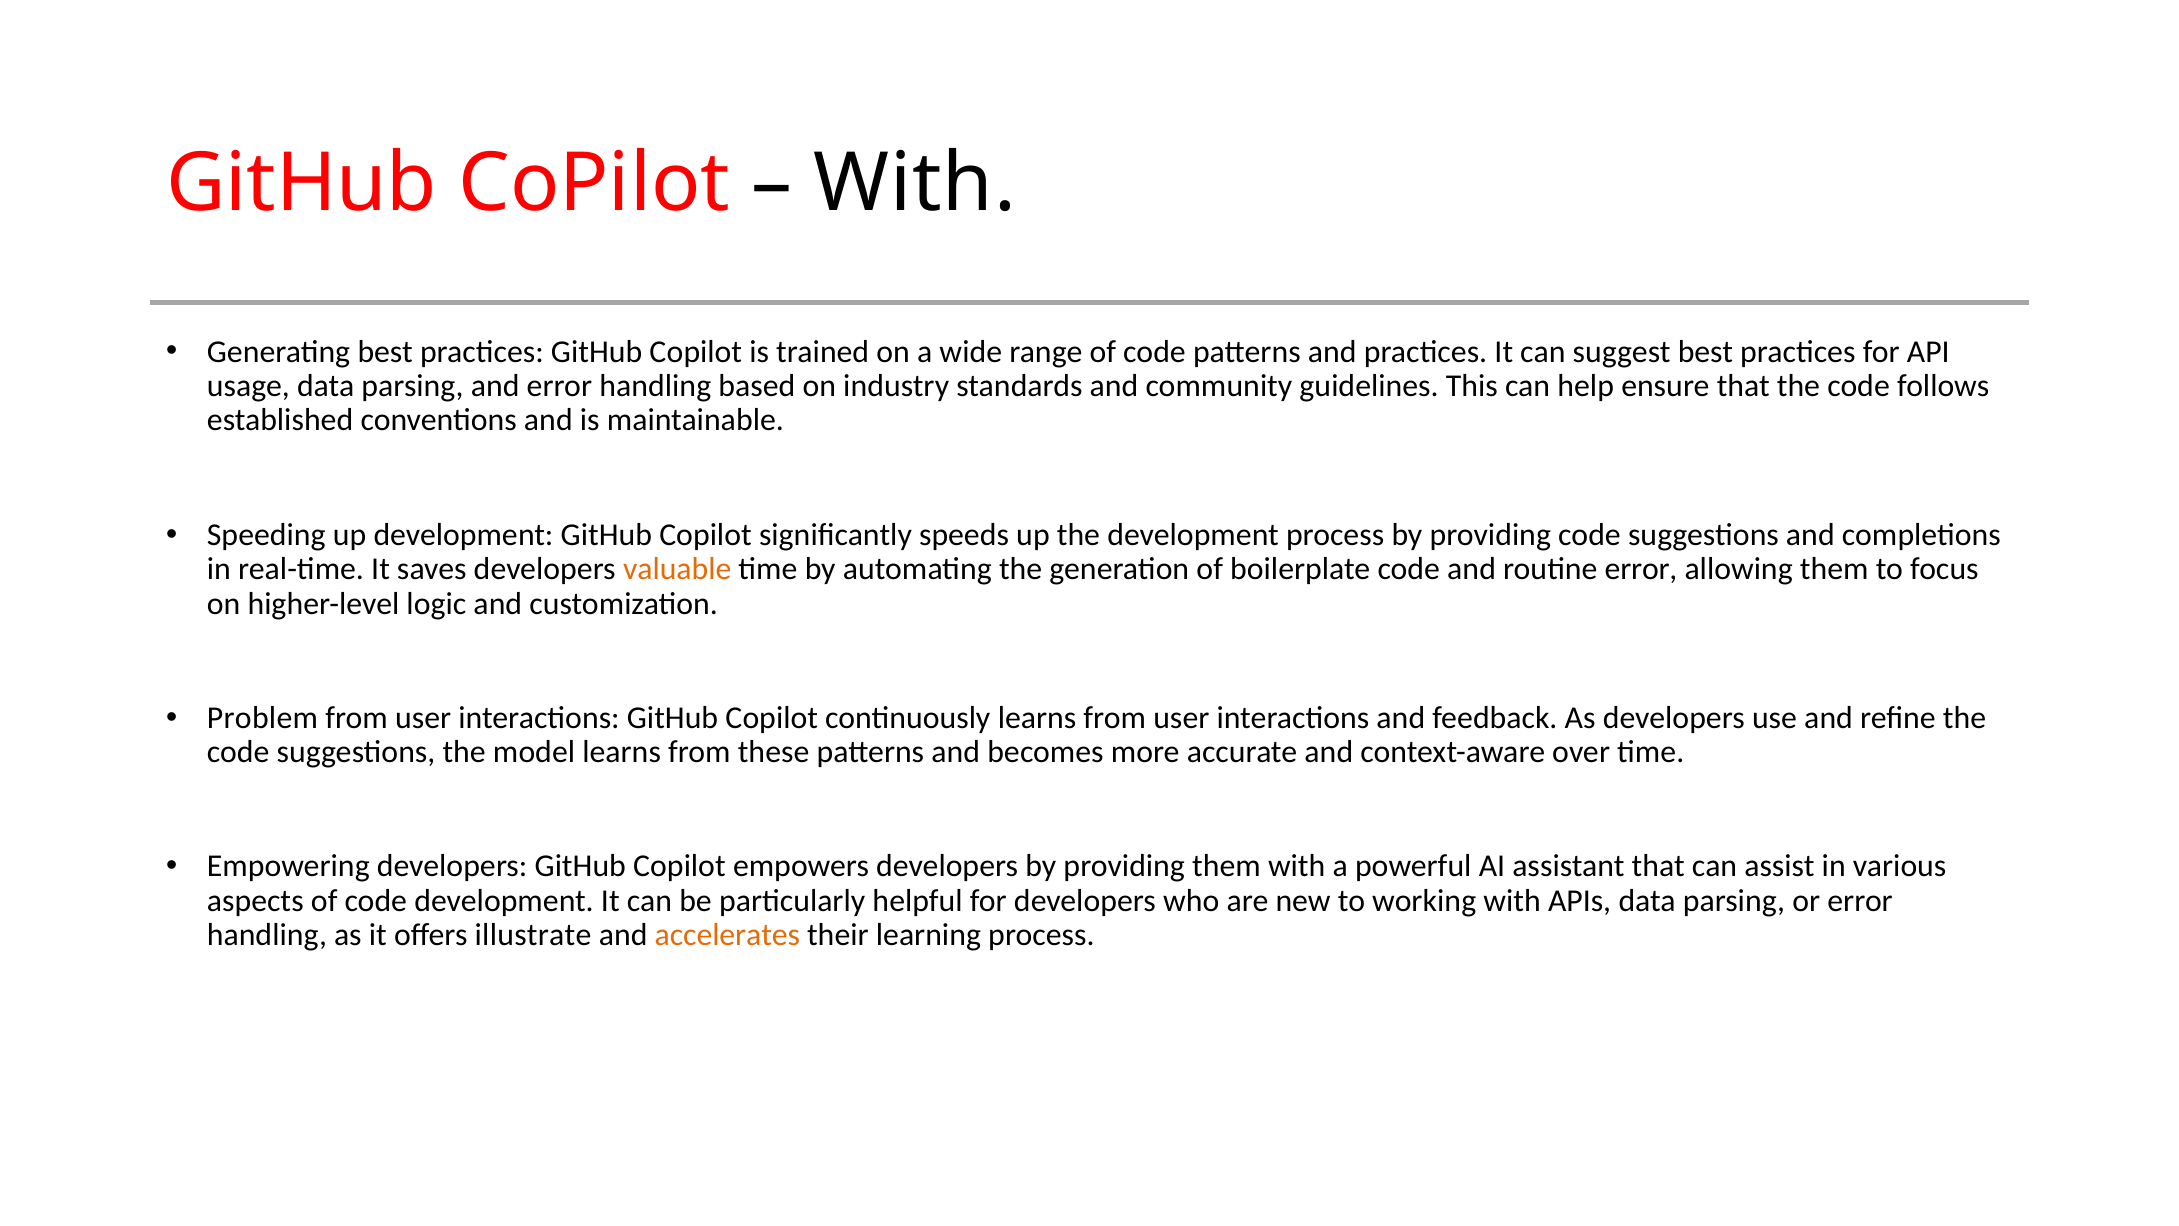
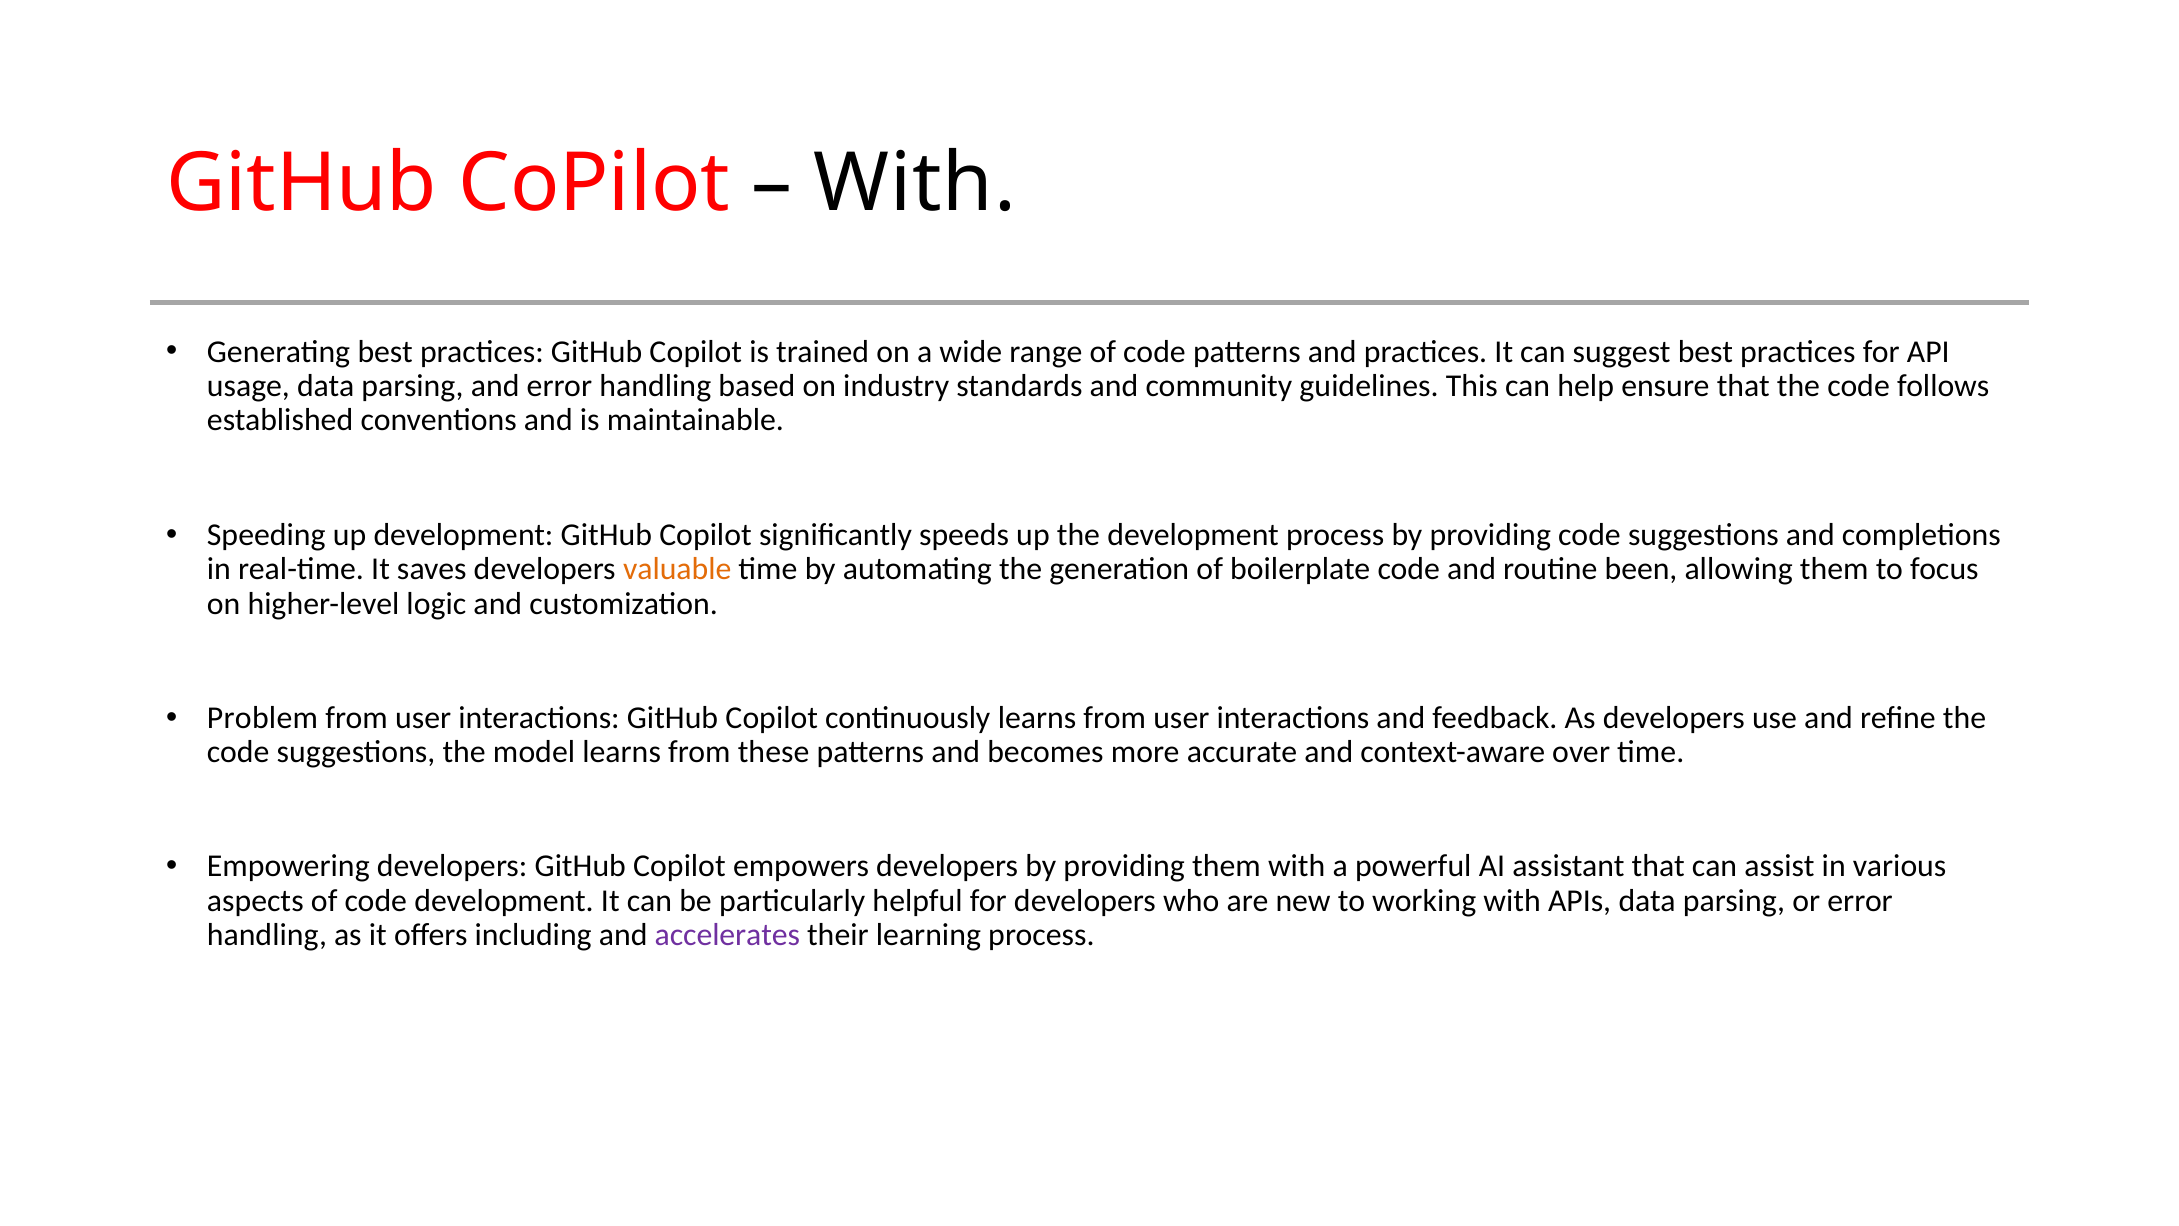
routine error: error -> been
illustrate: illustrate -> including
accelerates colour: orange -> purple
